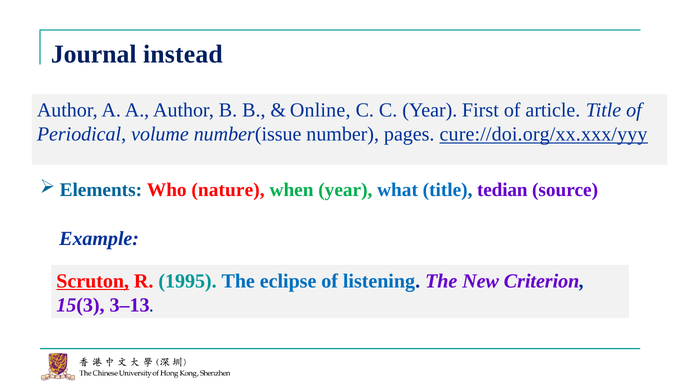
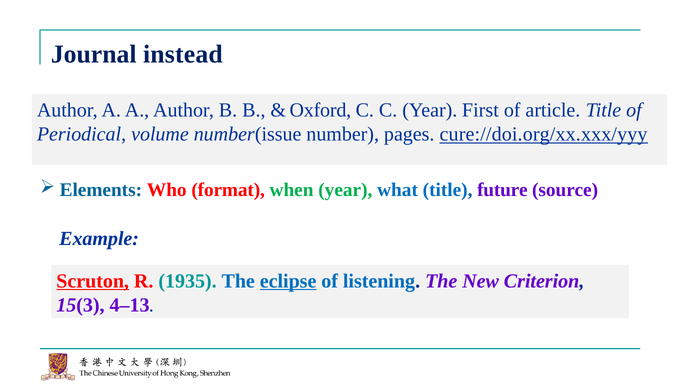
Online: Online -> Oxford
nature: nature -> format
tedian: tedian -> future
1995: 1995 -> 1935
eclipse underline: none -> present
3–13: 3–13 -> 4–13
